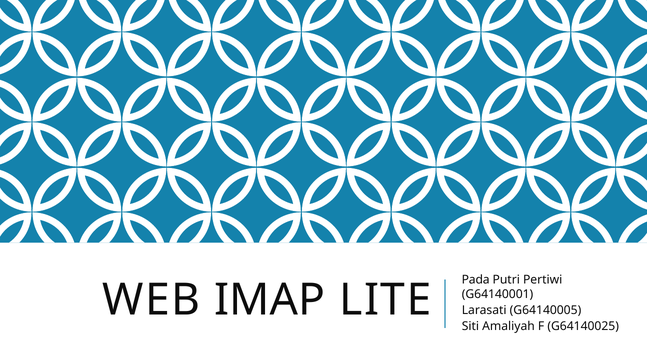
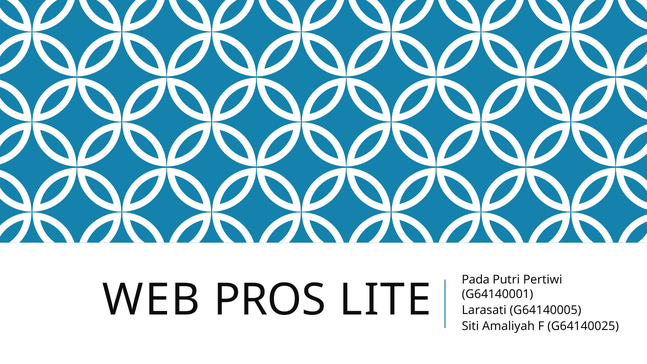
IMAP: IMAP -> PROS
